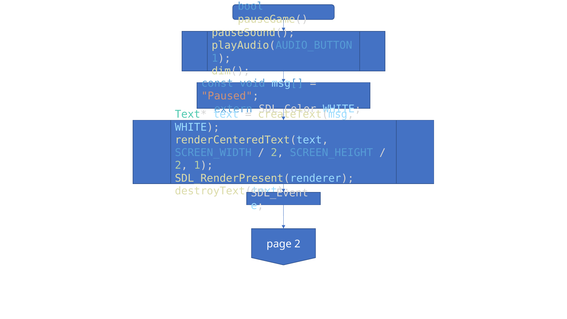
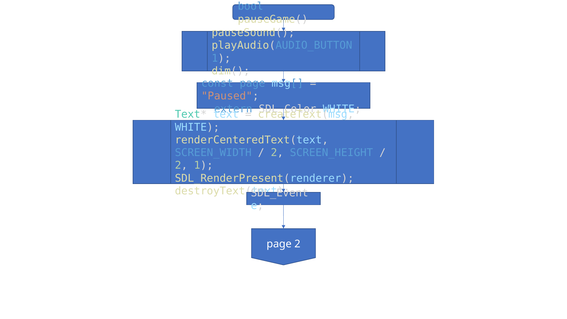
const void: void -> page
